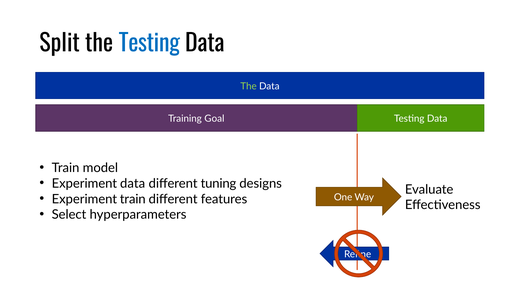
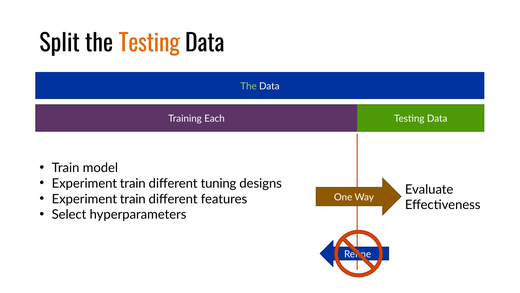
Testing at (149, 44) colour: blue -> orange
Goal: Goal -> Each
data at (133, 183): data -> train
